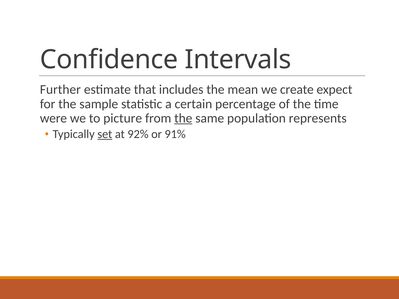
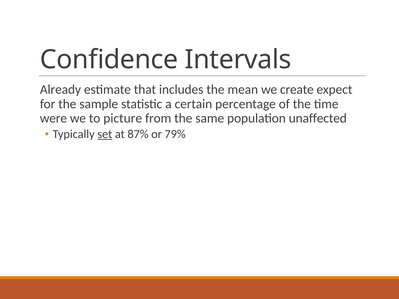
Further: Further -> Already
the at (183, 118) underline: present -> none
represents: represents -> unaffected
92%: 92% -> 87%
91%: 91% -> 79%
